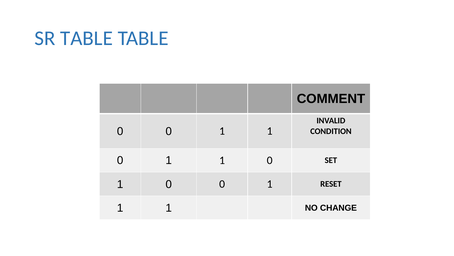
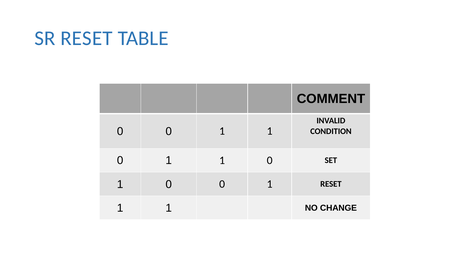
SR TABLE: TABLE -> RESET
